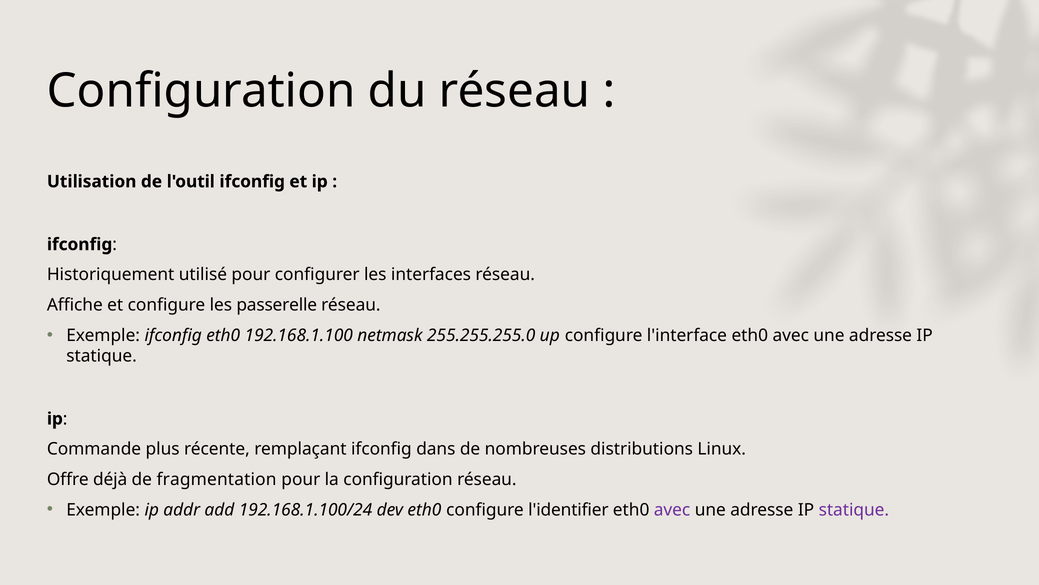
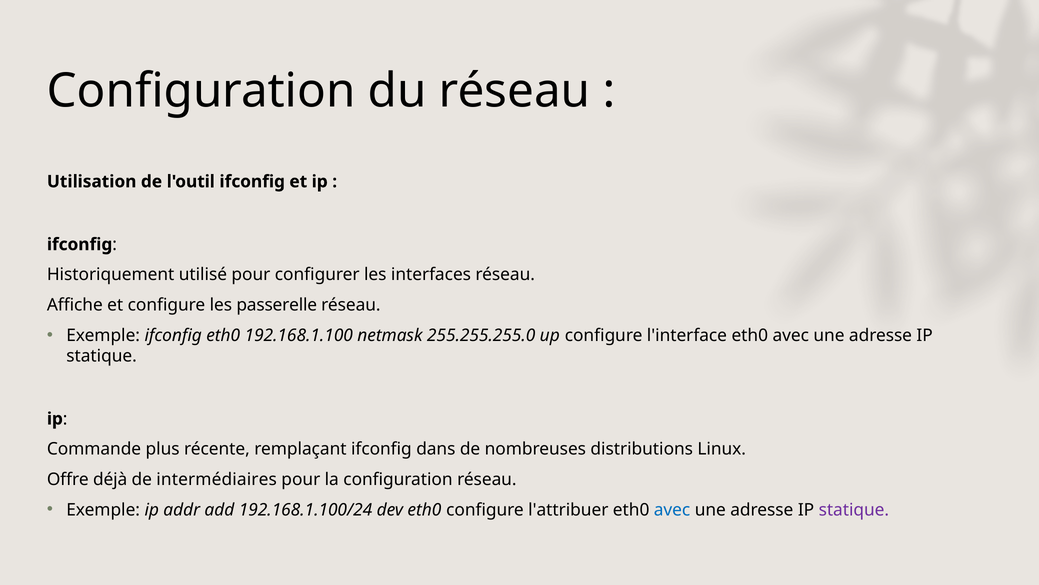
fragmentation: fragmentation -> intermédiaires
l'identifier: l'identifier -> l'attribuer
avec at (672, 509) colour: purple -> blue
